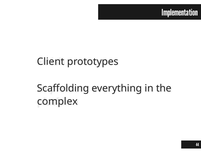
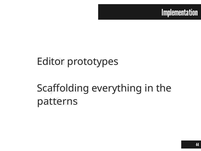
Client: Client -> Editor
complex: complex -> patterns
